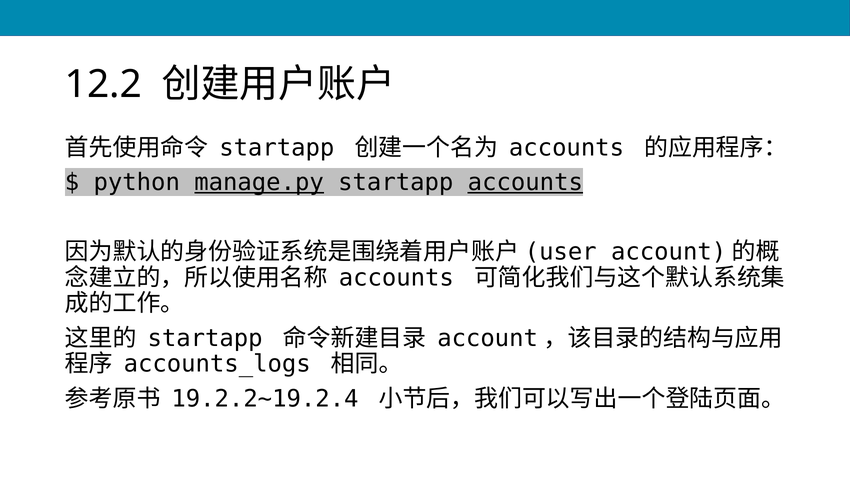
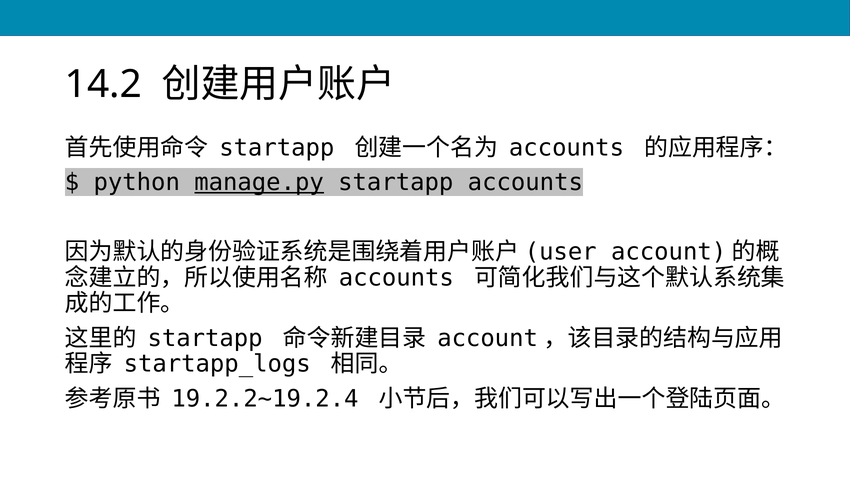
12.2: 12.2 -> 14.2
accounts at (525, 183) underline: present -> none
accounts_logs: accounts_logs -> startapp_logs
